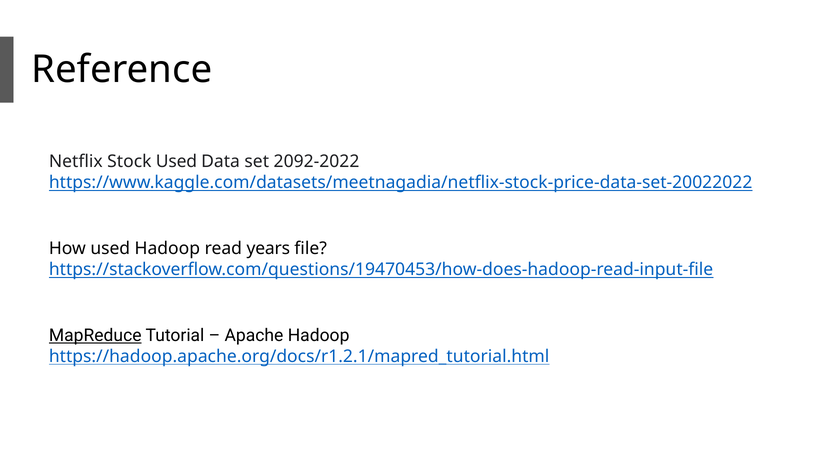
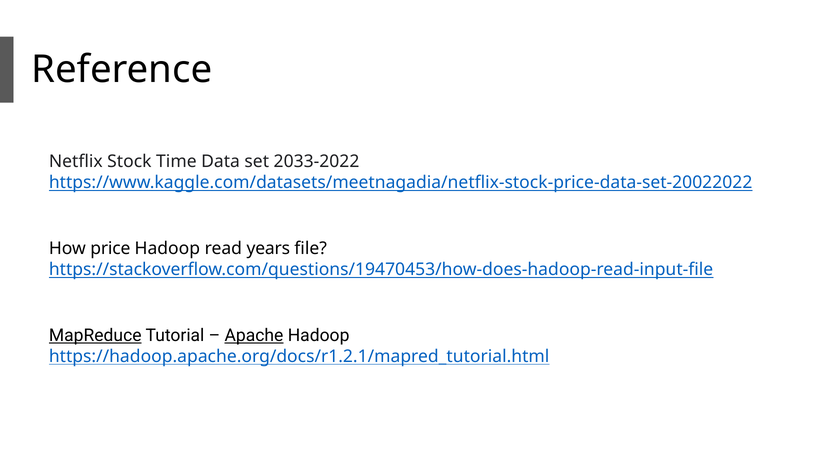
Stock Used: Used -> Time
2092-2022: 2092-2022 -> 2033-2022
How used: used -> price
Apache underline: none -> present
